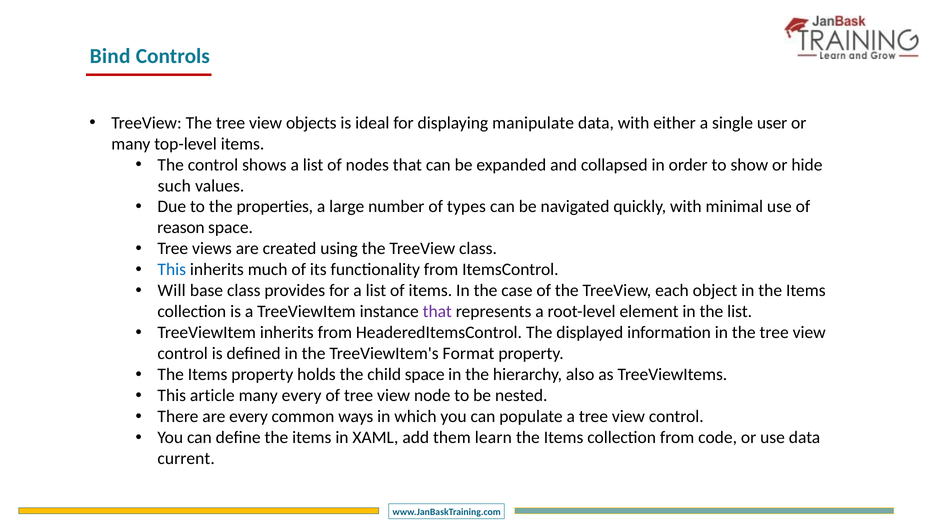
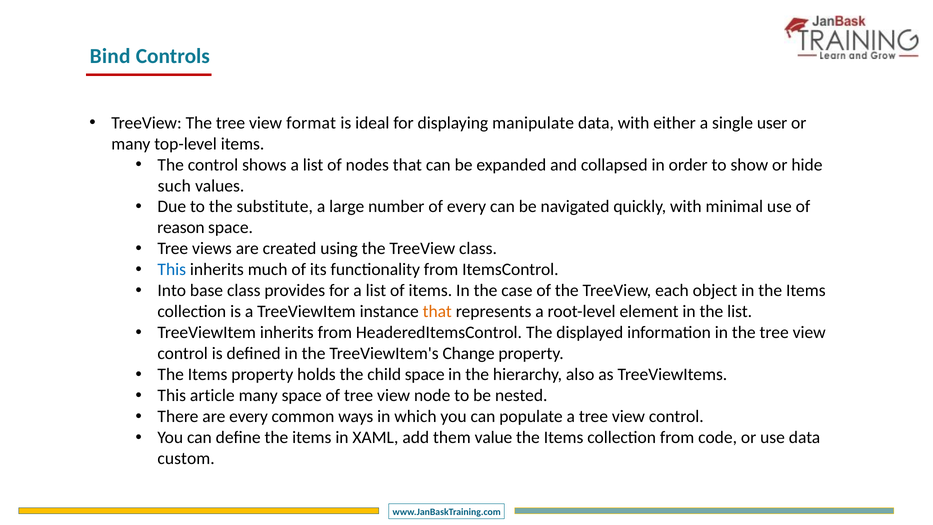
objects: objects -> format
properties: properties -> substitute
of types: types -> every
Will: Will -> Into
that at (437, 312) colour: purple -> orange
Format: Format -> Change
many every: every -> space
learn: learn -> value
current: current -> custom
